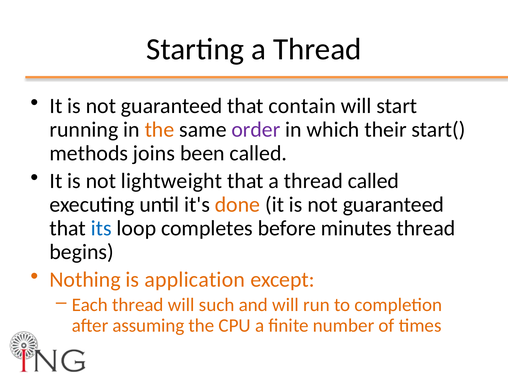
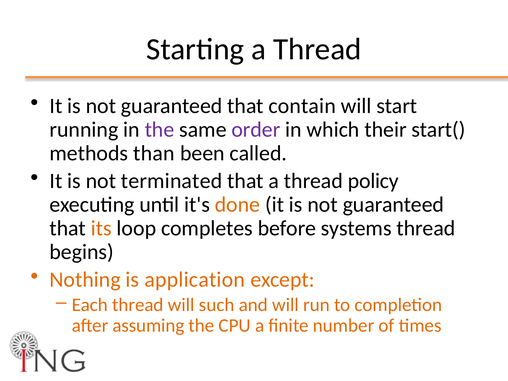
the at (160, 130) colour: orange -> purple
joins: joins -> than
lightweight: lightweight -> terminated
thread called: called -> policy
its colour: blue -> orange
minutes: minutes -> systems
